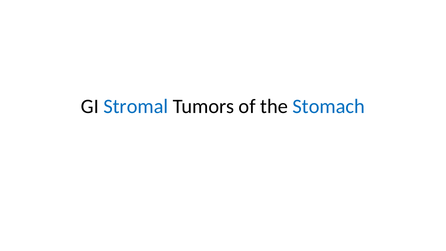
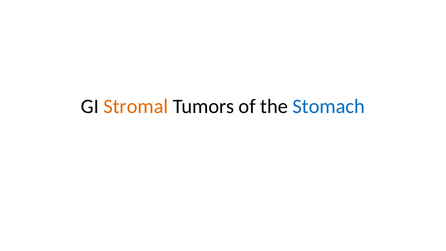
Stromal colour: blue -> orange
